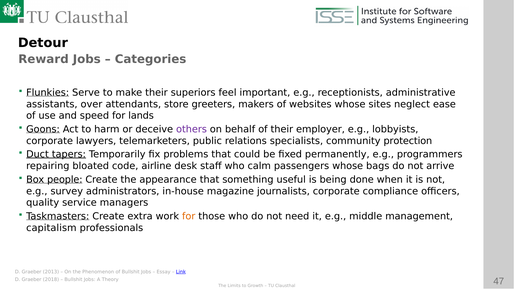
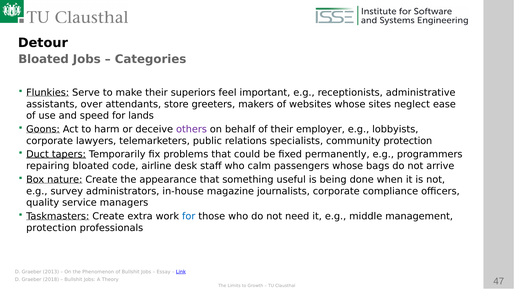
Reward at (43, 59): Reward -> Bloated
people: people -> nature
for at (189, 216) colour: orange -> blue
capitalism at (51, 228): capitalism -> protection
